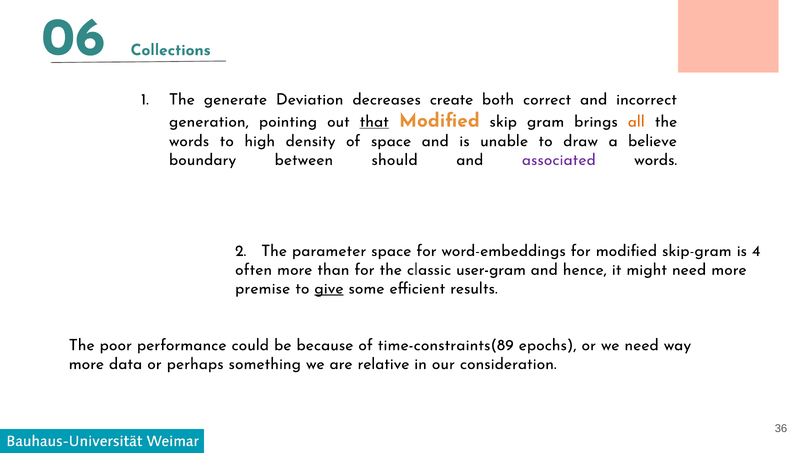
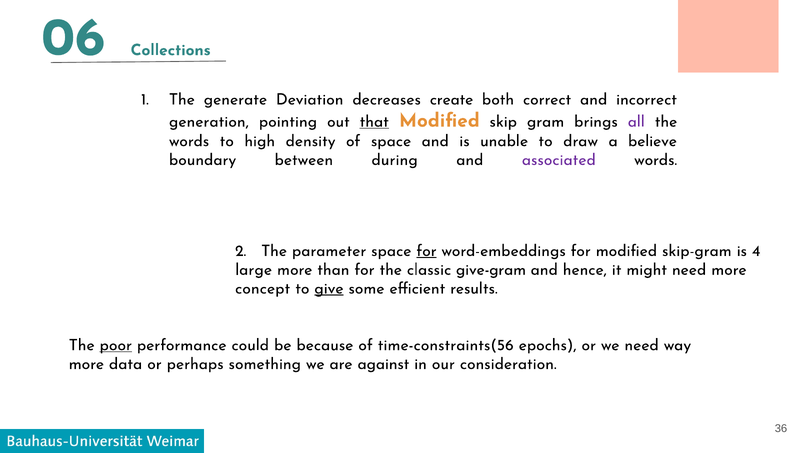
all colour: orange -> purple
should: should -> during
for at (426, 251) underline: none -> present
often: often -> large
user-gram: user-gram -> give-gram
premise: premise -> concept
poor underline: none -> present
time-constraints(89: time-constraints(89 -> time-constraints(56
relative: relative -> against
